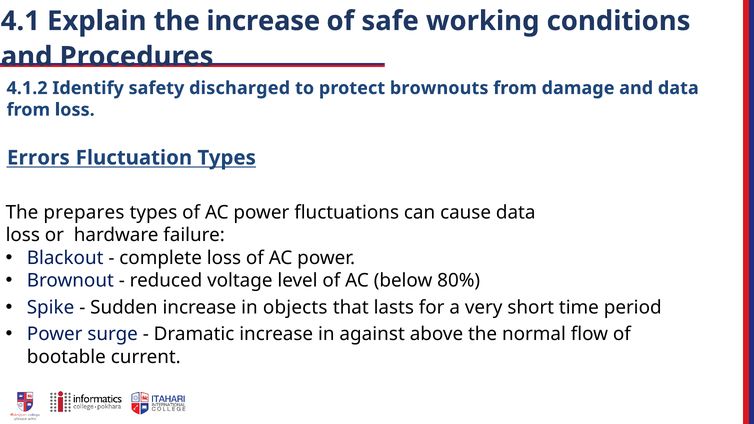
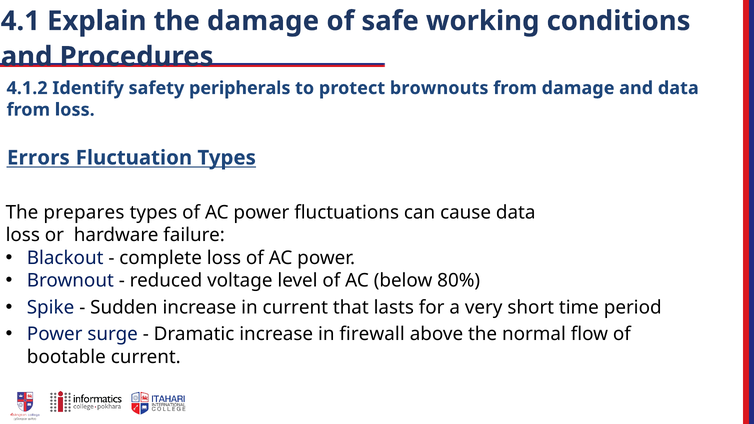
the increase: increase -> damage
discharged: discharged -> peripherals
in objects: objects -> current
against: against -> firewall
